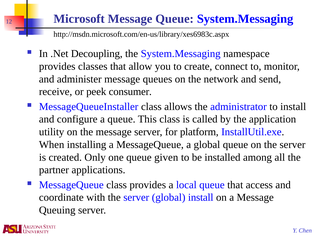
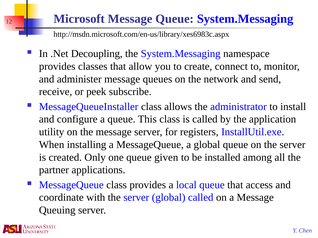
consumer: consumer -> subscribe
platform: platform -> registers
global install: install -> called
